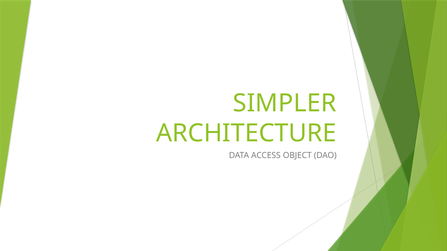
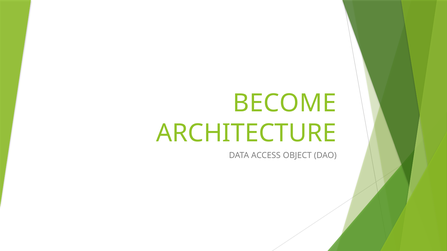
SIMPLER: SIMPLER -> BECOME
